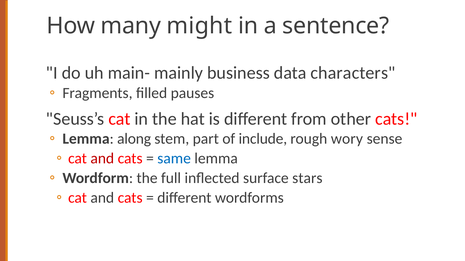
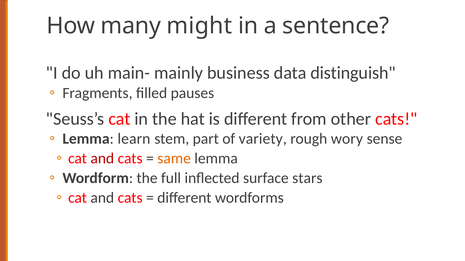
characters: characters -> distinguish
along: along -> learn
include: include -> variety
same colour: blue -> orange
